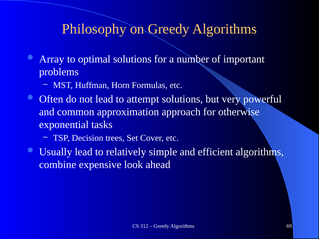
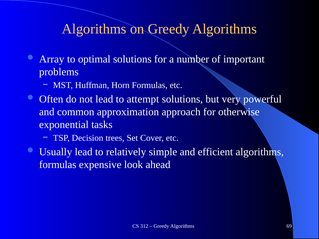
Philosophy at (94, 29): Philosophy -> Algorithms
combine at (58, 165): combine -> formulas
